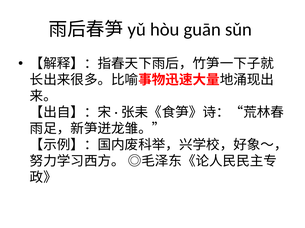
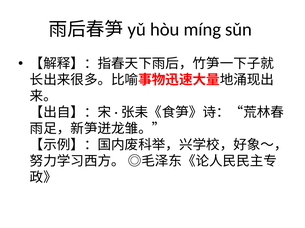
guān: guān -> míng
